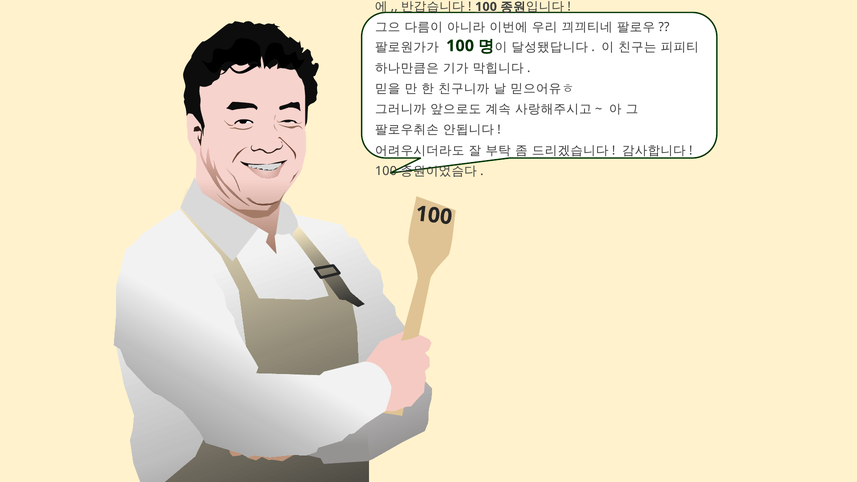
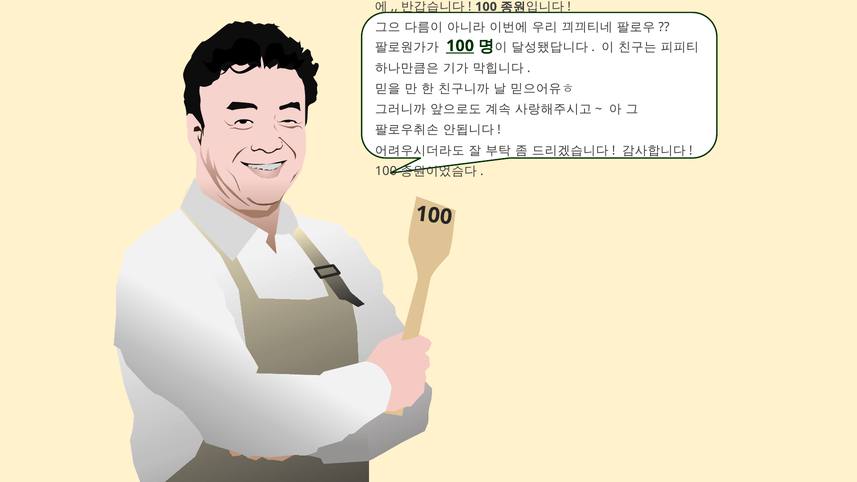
100 at (460, 46) underline: none -> present
